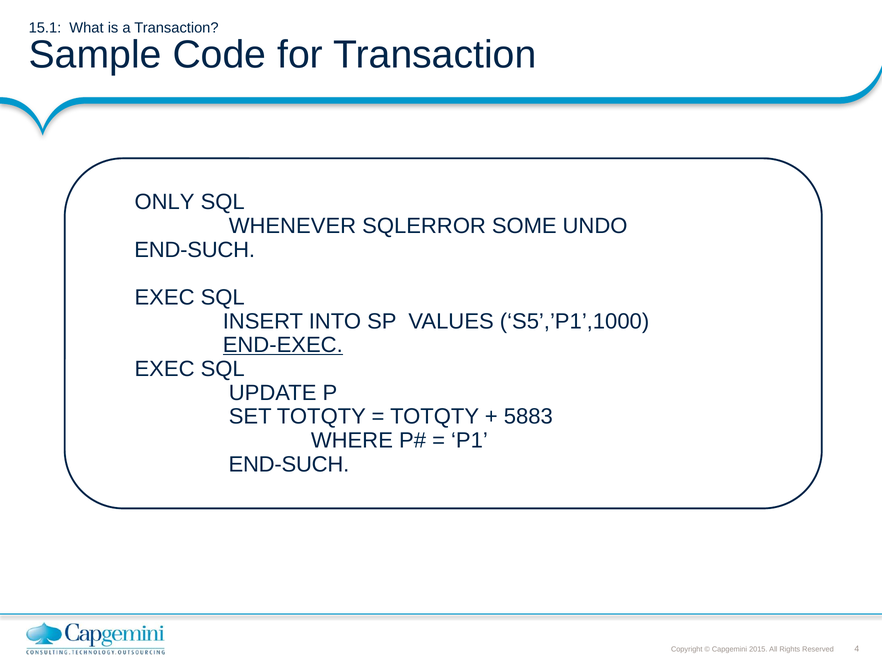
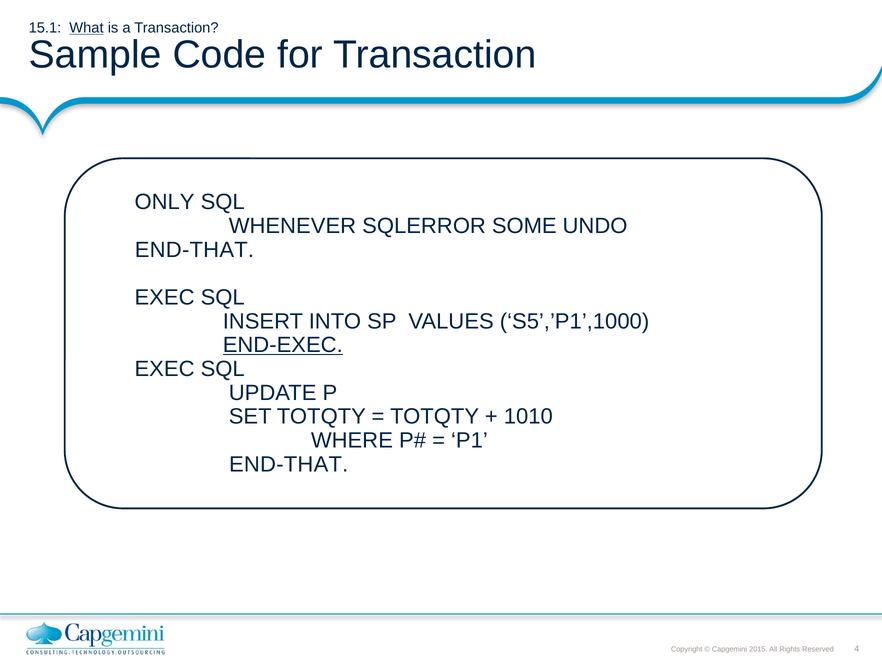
What underline: none -> present
END-SUCH at (195, 250): END-SUCH -> END-THAT
5883: 5883 -> 1010
END-SUCH at (289, 464): END-SUCH -> END-THAT
